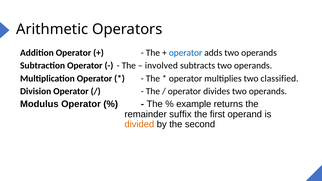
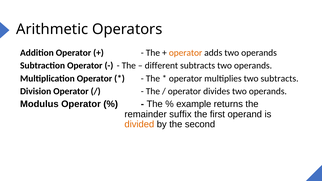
operator at (186, 53) colour: blue -> orange
involved: involved -> different
two classified: classified -> subtracts
